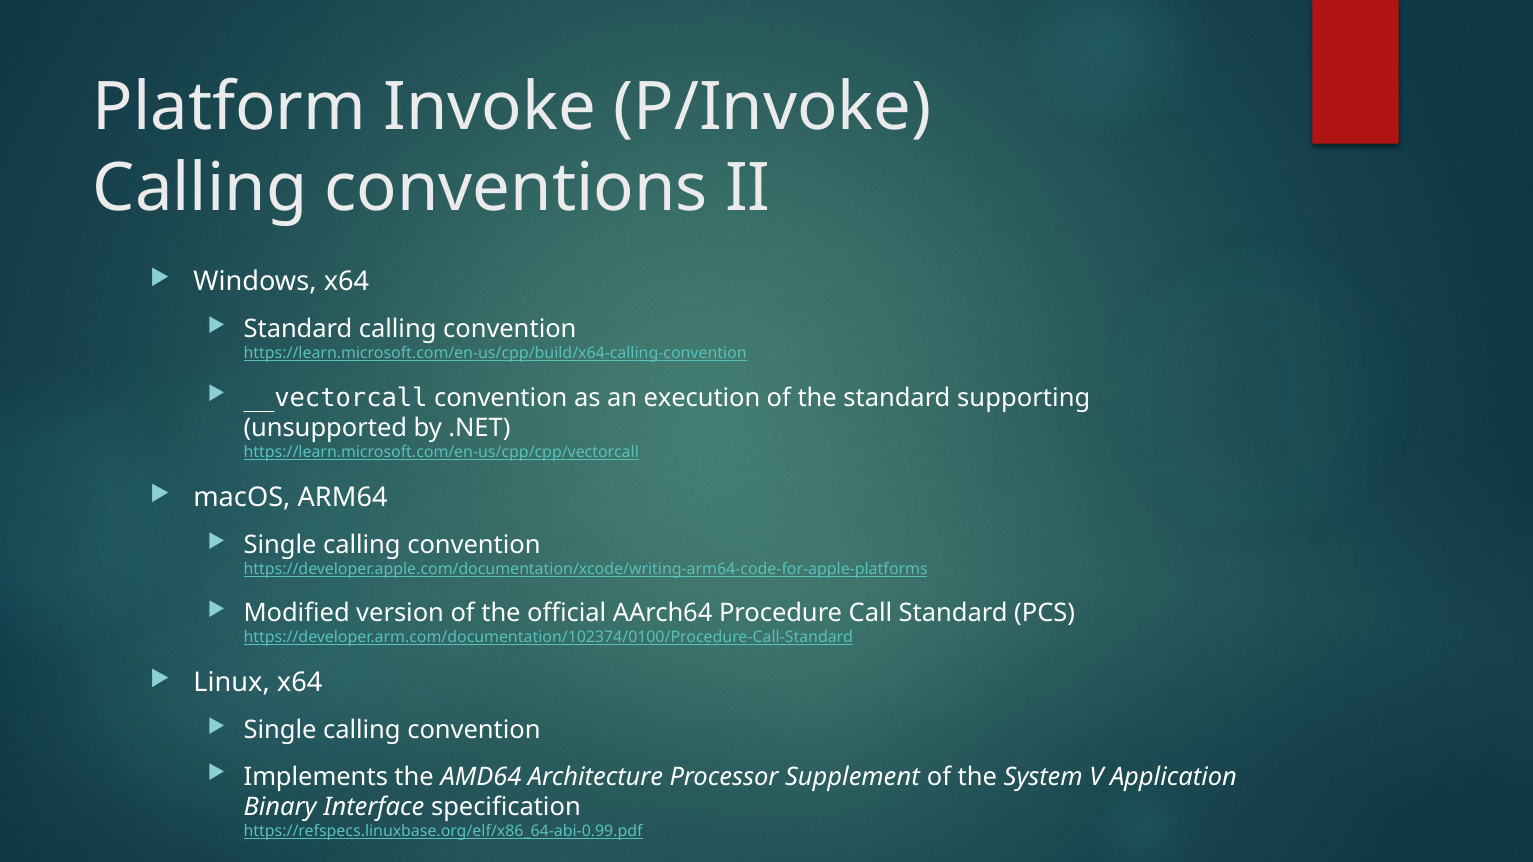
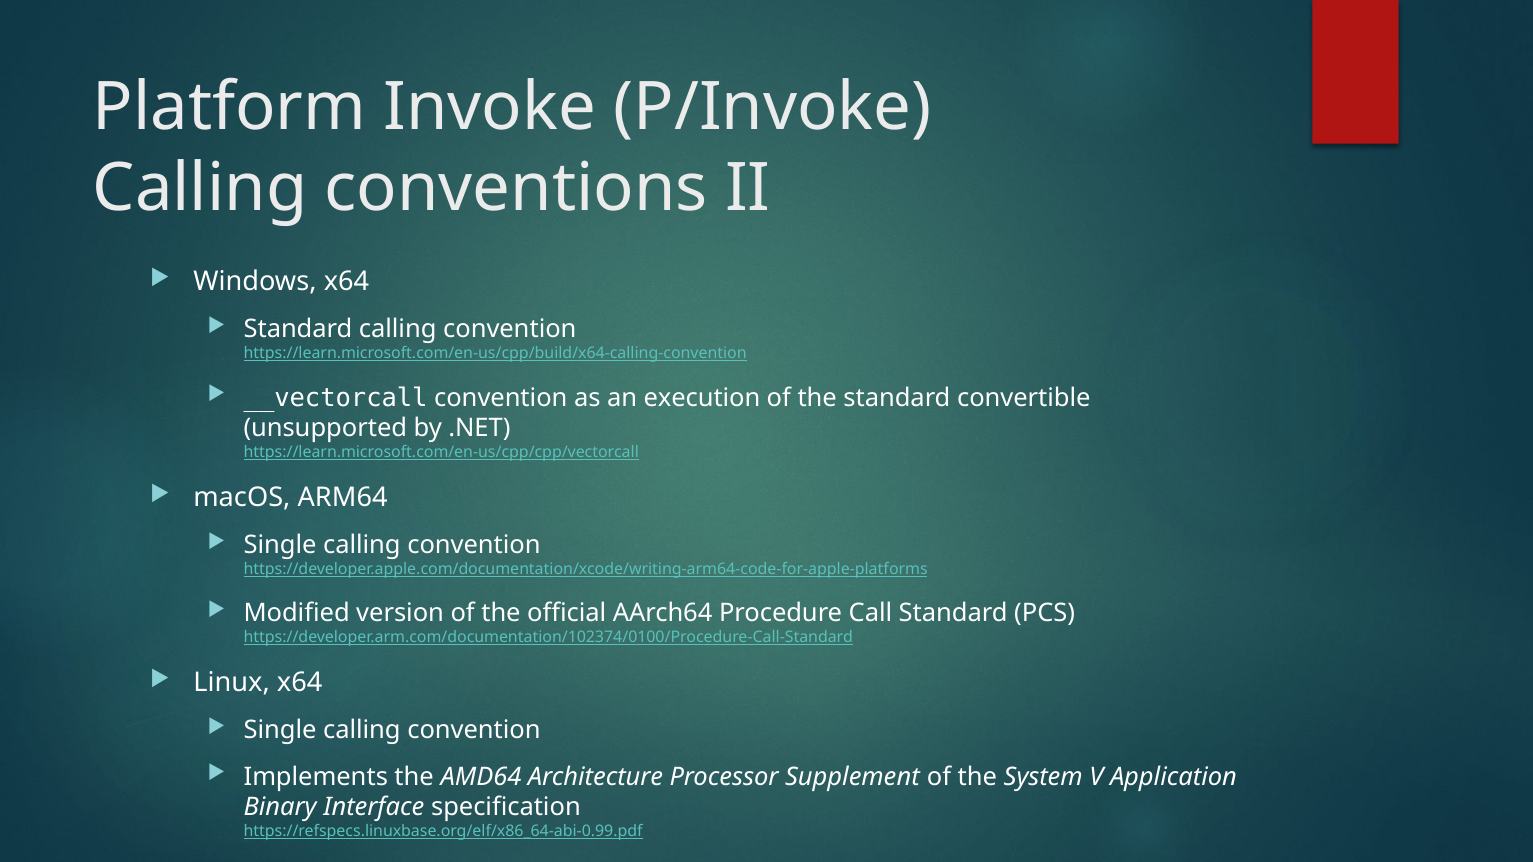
supporting: supporting -> convertible
